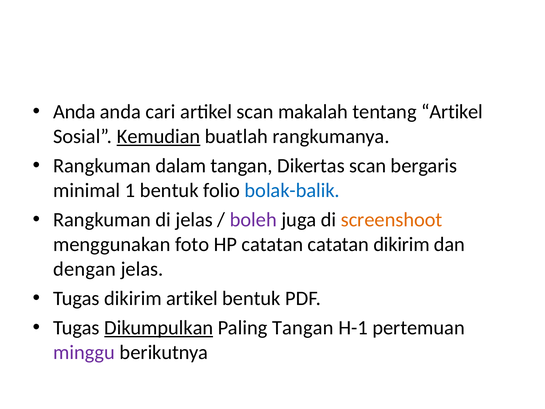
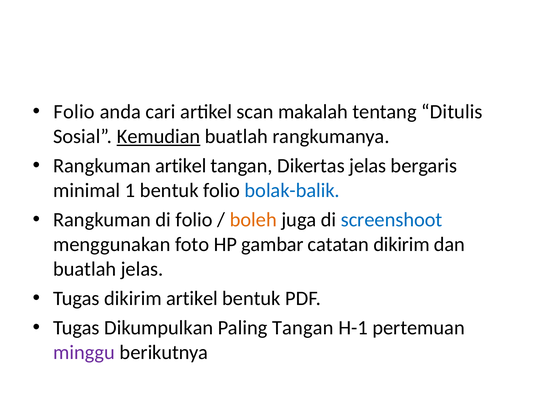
Anda at (74, 112): Anda -> Folio
tentang Artikel: Artikel -> Ditulis
Rangkuman dalam: dalam -> artikel
Dikertas scan: scan -> jelas
di jelas: jelas -> folio
boleh colour: purple -> orange
screenshoot colour: orange -> blue
HP catatan: catatan -> gambar
dengan at (85, 269): dengan -> buatlah
Dikumpulkan underline: present -> none
